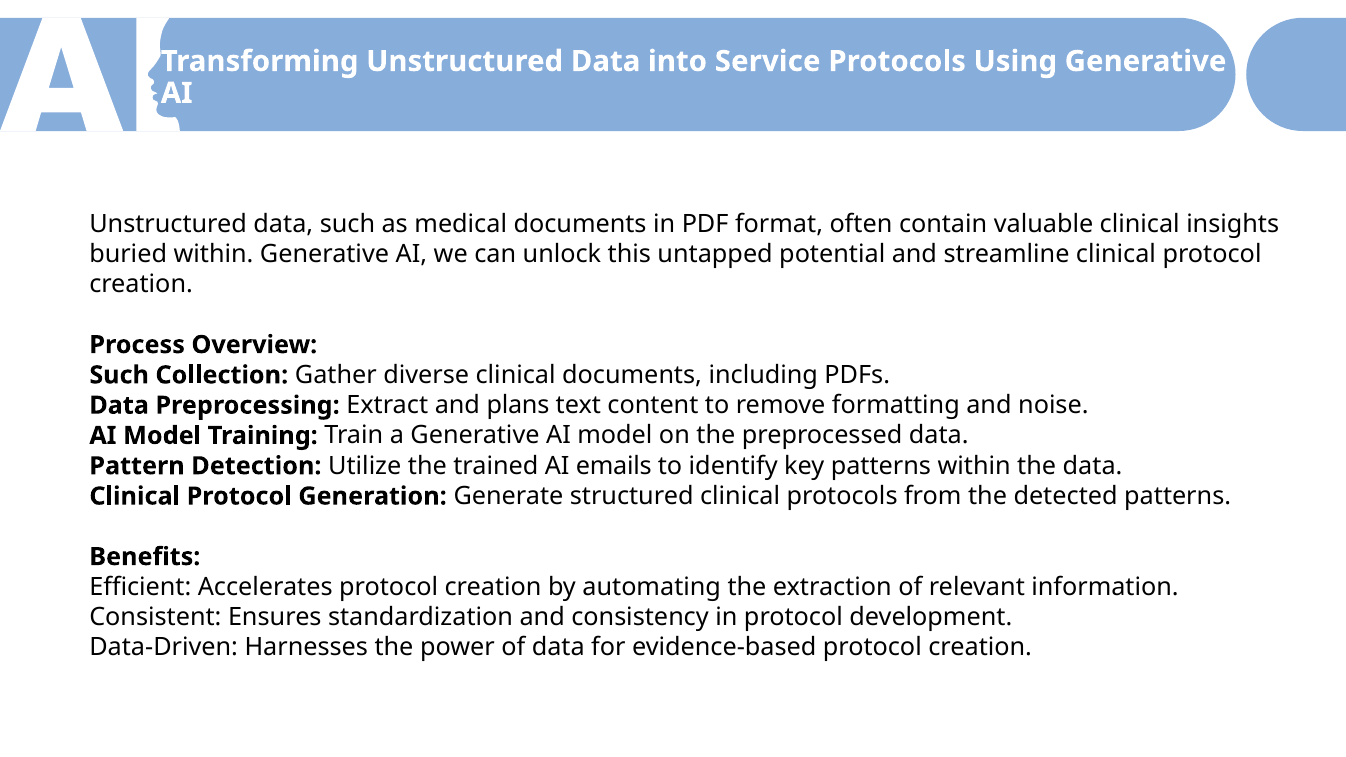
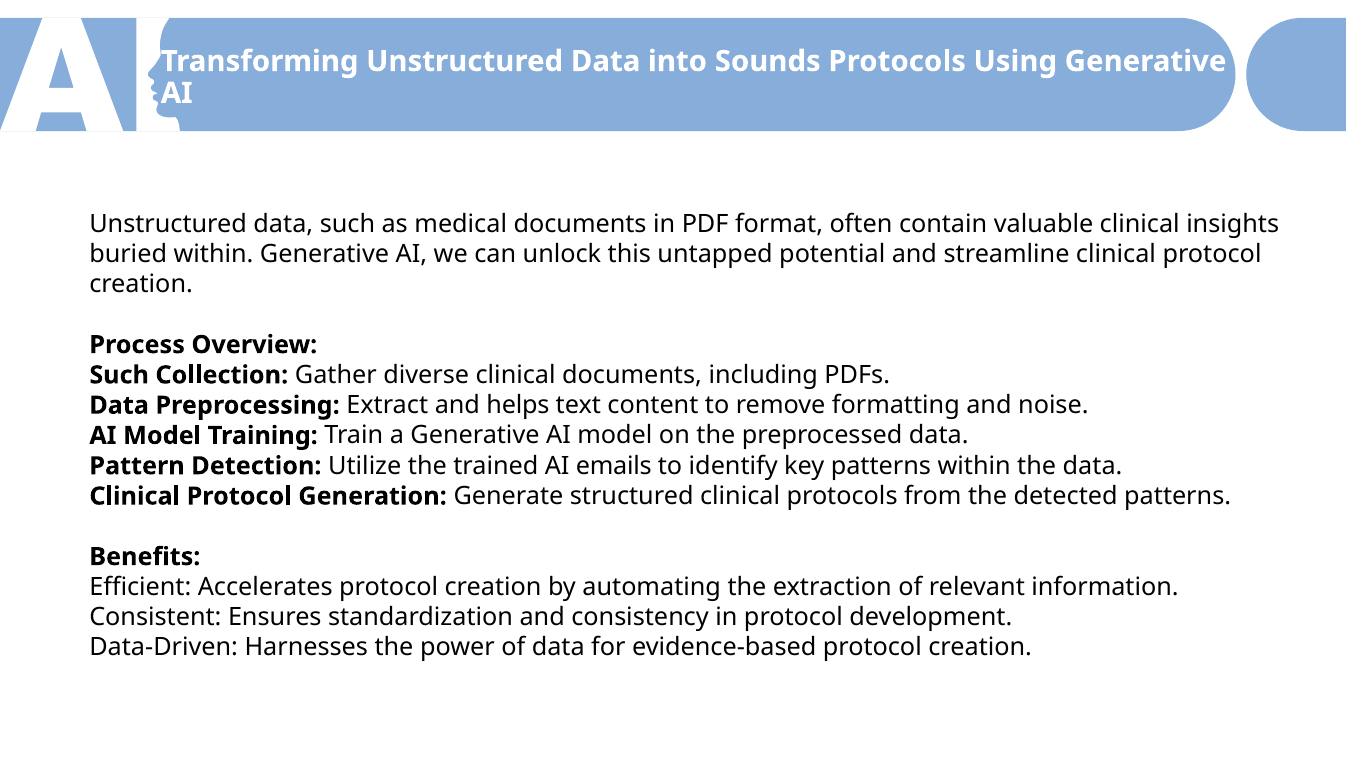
Service: Service -> Sounds
plans: plans -> helps
